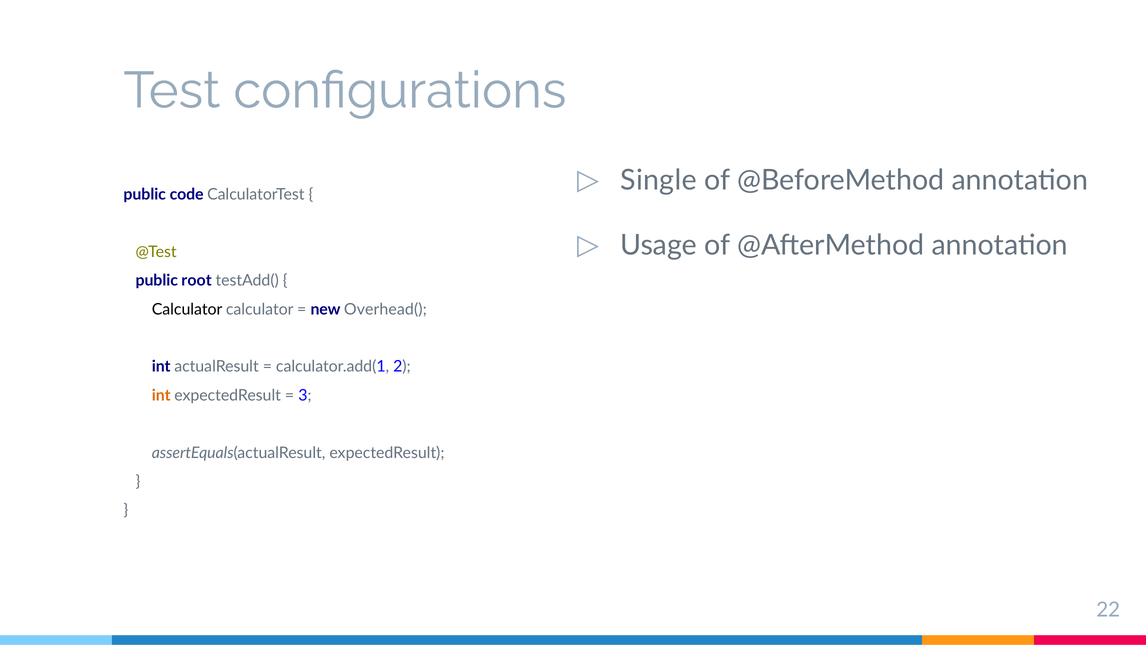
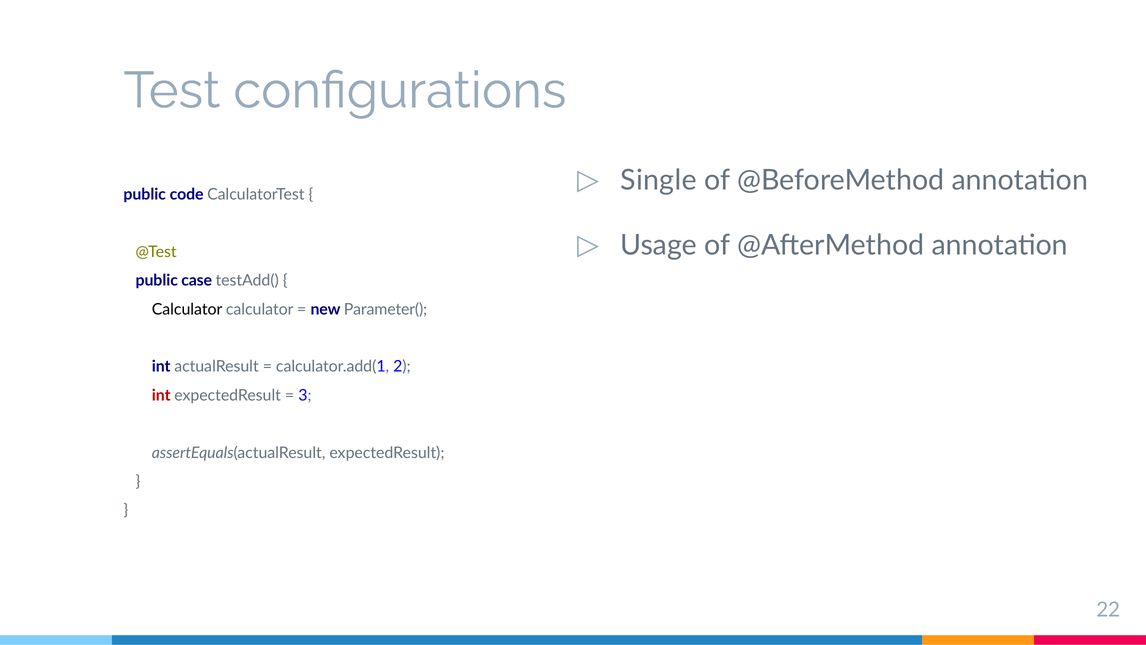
root: root -> case
Overhead(: Overhead( -> Parameter(
int at (161, 395) colour: orange -> red
